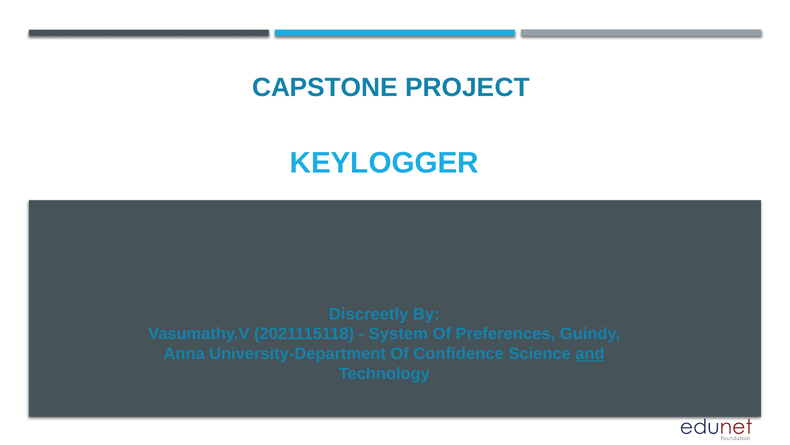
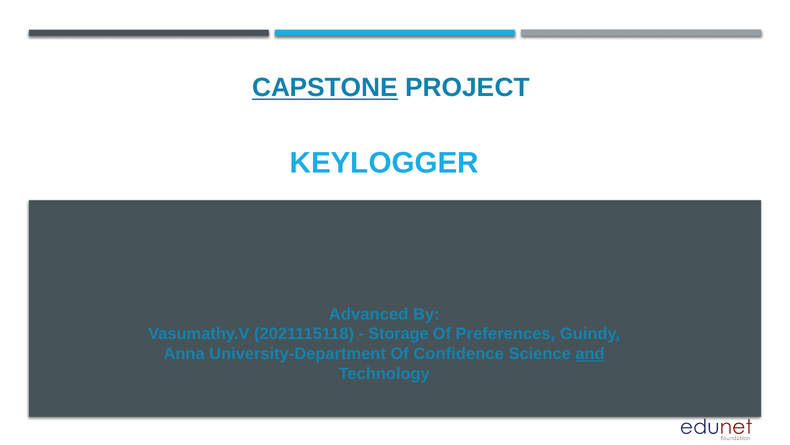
CAPSTONE underline: none -> present
Discreetly: Discreetly -> Advanced
System: System -> Storage
